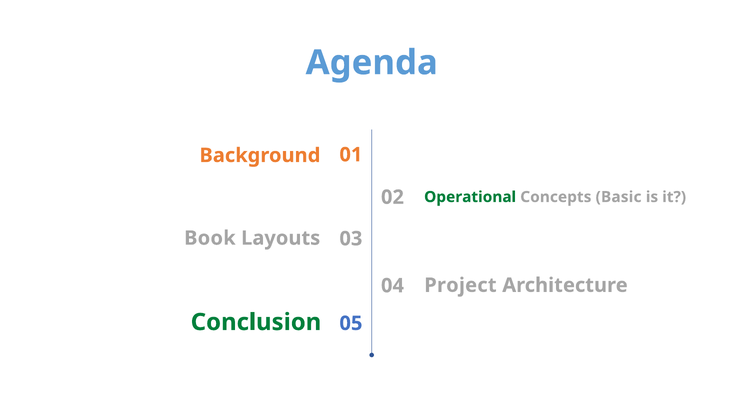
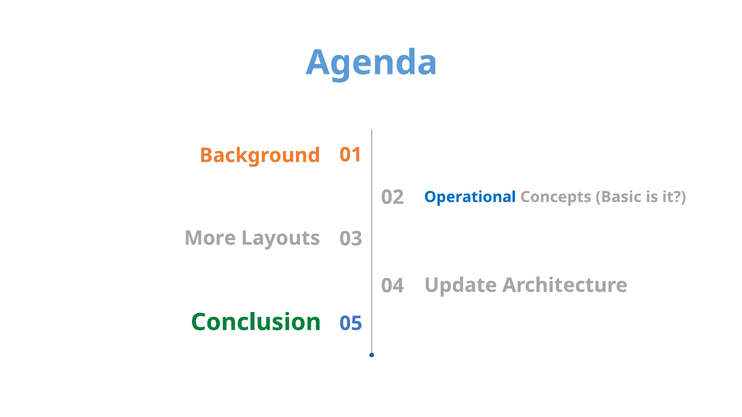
Operational colour: green -> blue
Book: Book -> More
Project: Project -> Update
